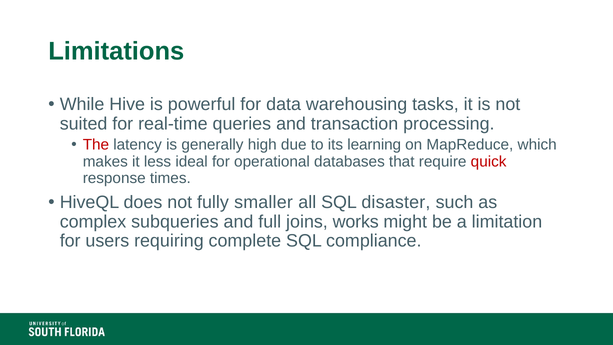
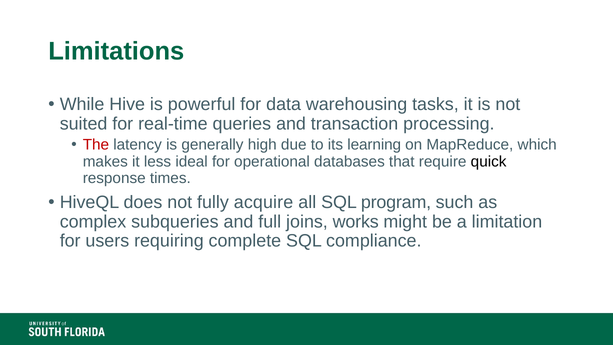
quick colour: red -> black
smaller: smaller -> acquire
disaster: disaster -> program
